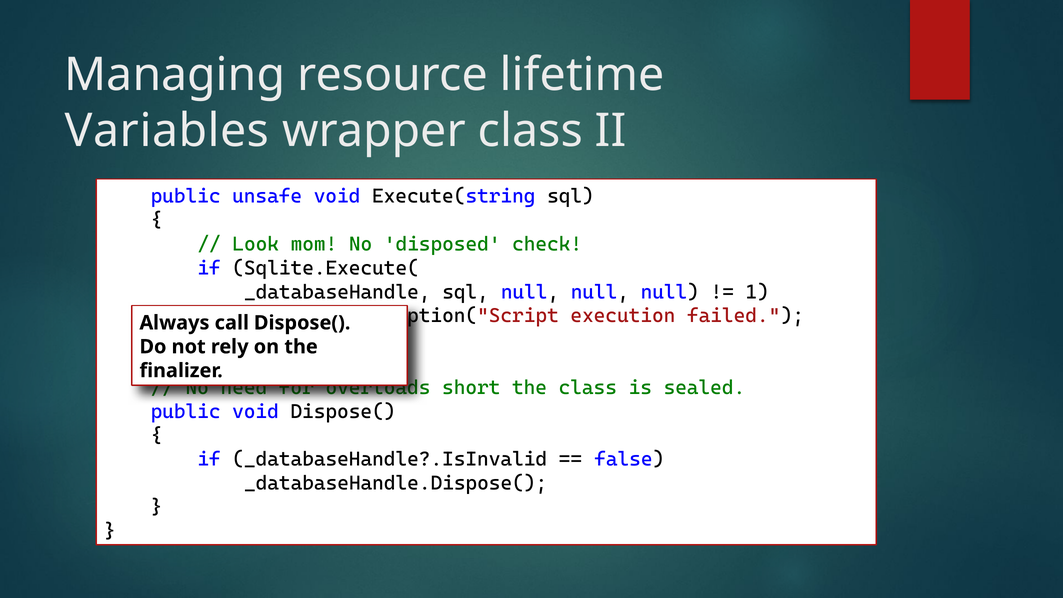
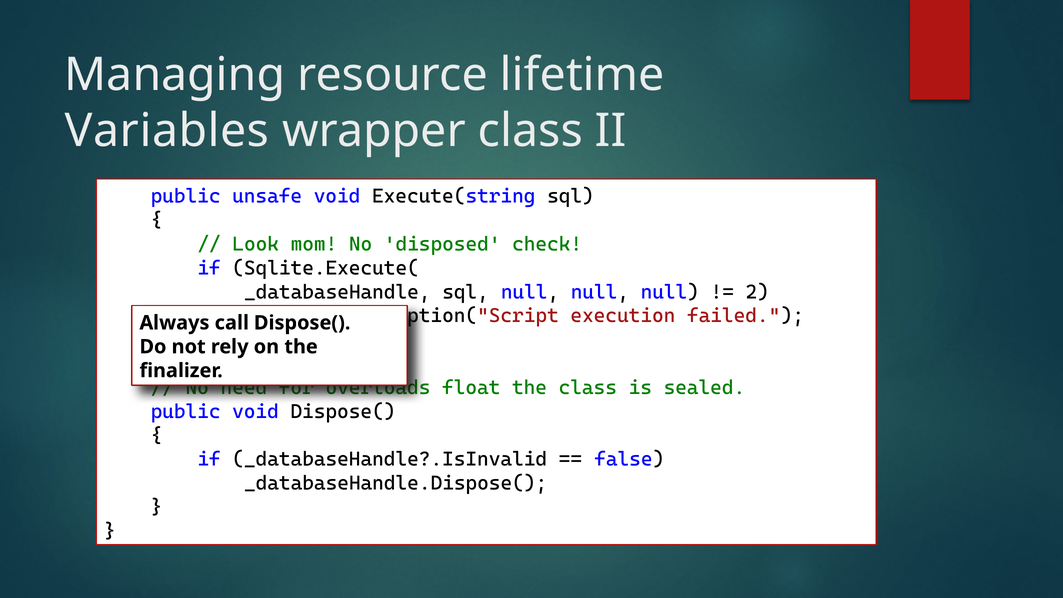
1: 1 -> 2
short: short -> float
